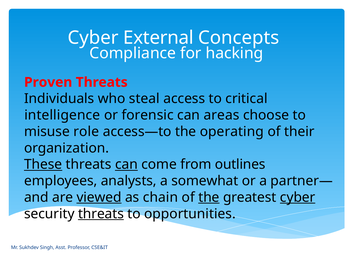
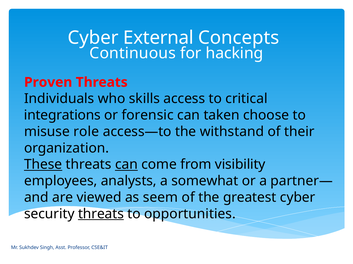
Compliance: Compliance -> Continuous
steal: steal -> skills
intelligence: intelligence -> integrations
areas: areas -> taken
operating: operating -> withstand
outlines: outlines -> visibility
viewed underline: present -> none
chain: chain -> seem
the at (209, 198) underline: present -> none
cyber at (298, 198) underline: present -> none
